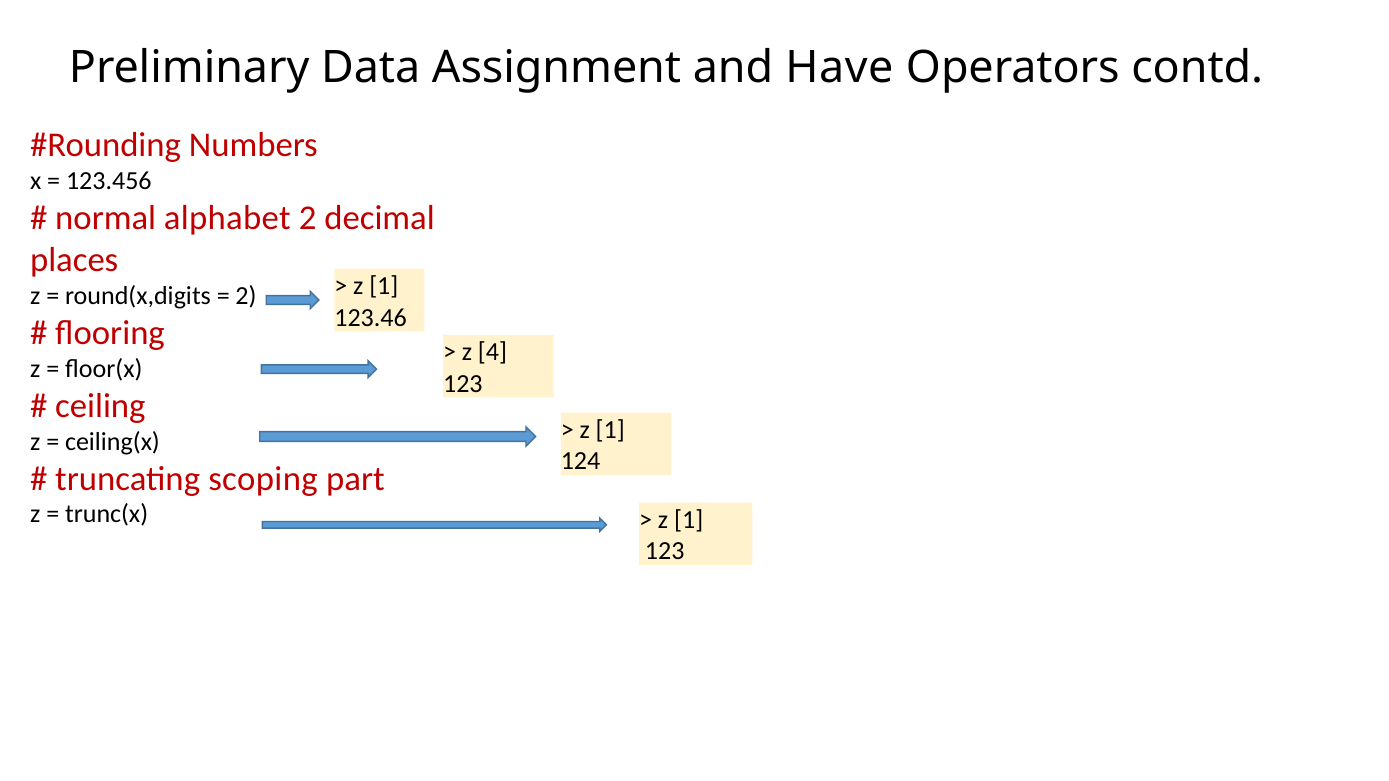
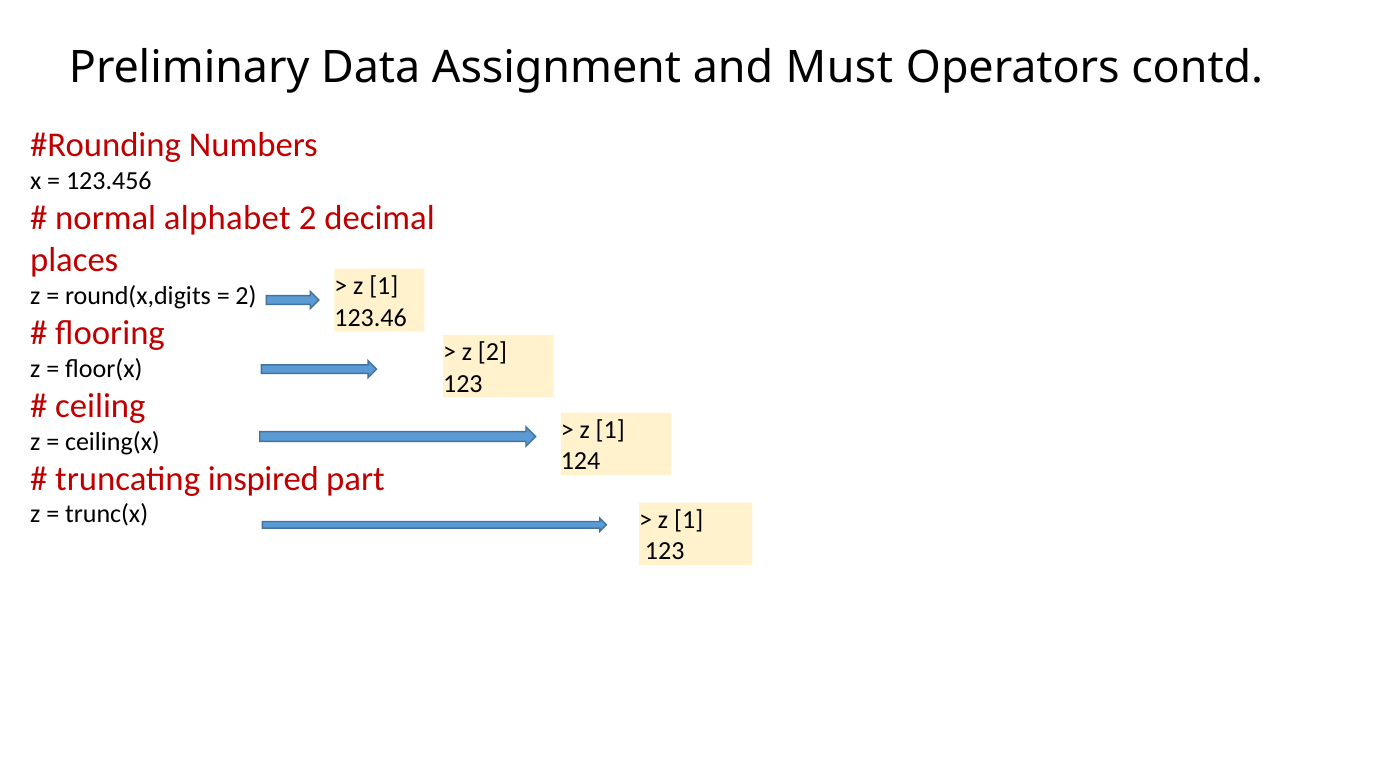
Have: Have -> Must
z 4: 4 -> 2
scoping: scoping -> inspired
